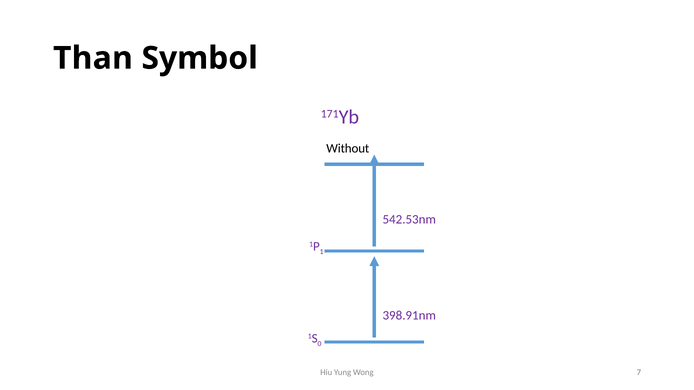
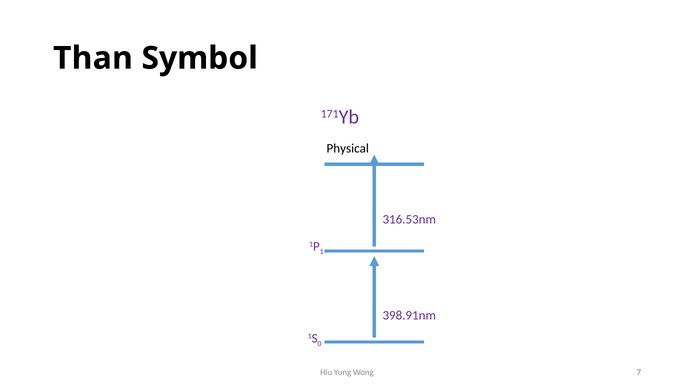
Without: Without -> Physical
542.53nm: 542.53nm -> 316.53nm
